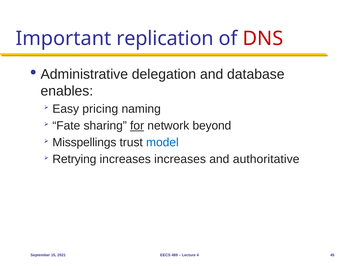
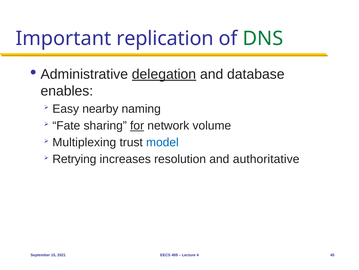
DNS colour: red -> green
delegation underline: none -> present
pricing: pricing -> nearby
beyond: beyond -> volume
Misspellings: Misspellings -> Multiplexing
increases increases: increases -> resolution
